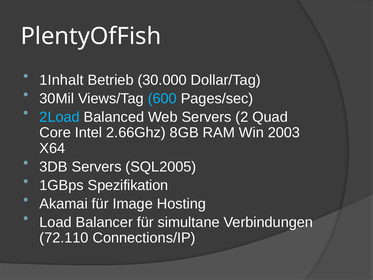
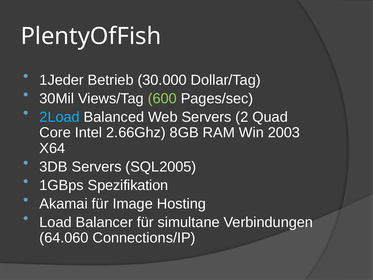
1Inhalt: 1Inhalt -> 1Jeder
600 colour: light blue -> light green
72.110: 72.110 -> 64.060
